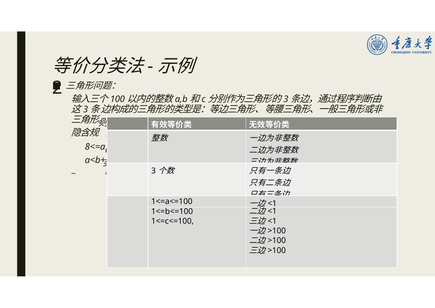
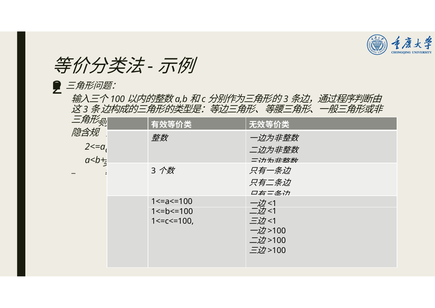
8<=a: 8<=a -> 2<=a
